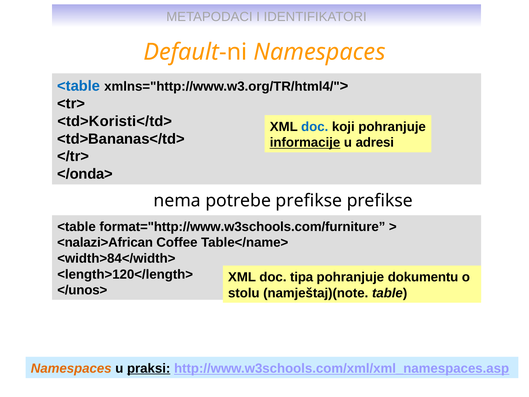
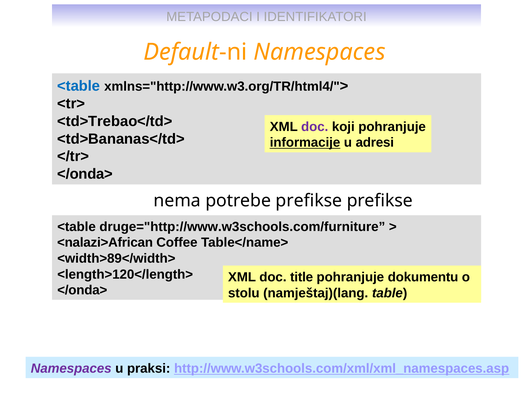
<td>Koristi</td>: <td>Koristi</td> -> <td>Trebao</td>
doc at (315, 127) colour: blue -> purple
format="http://www.w3schools.com/furniture: format="http://www.w3schools.com/furniture -> druge="http://www.w3schools.com/furniture
<width>84</width>: <width>84</width> -> <width>89</width>
tipa: tipa -> title
</unos> at (82, 290): </unos> -> </onda>
namještaj)(note: namještaj)(note -> namještaj)(lang
Namespaces at (71, 368) colour: orange -> purple
praksi underline: present -> none
